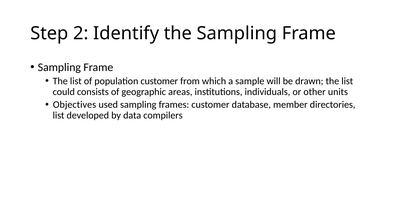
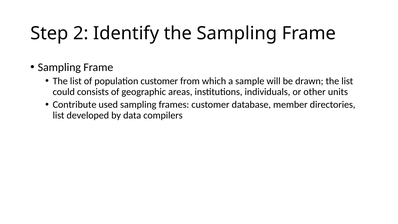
Objectives: Objectives -> Contribute
